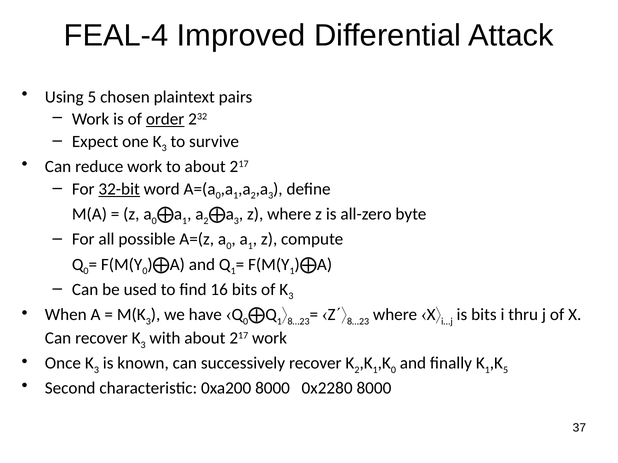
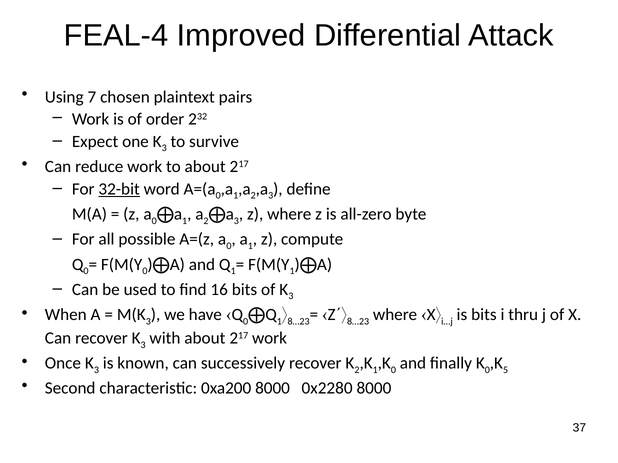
Using 5: 5 -> 7
order underline: present -> none
1 at (487, 370): 1 -> 0
